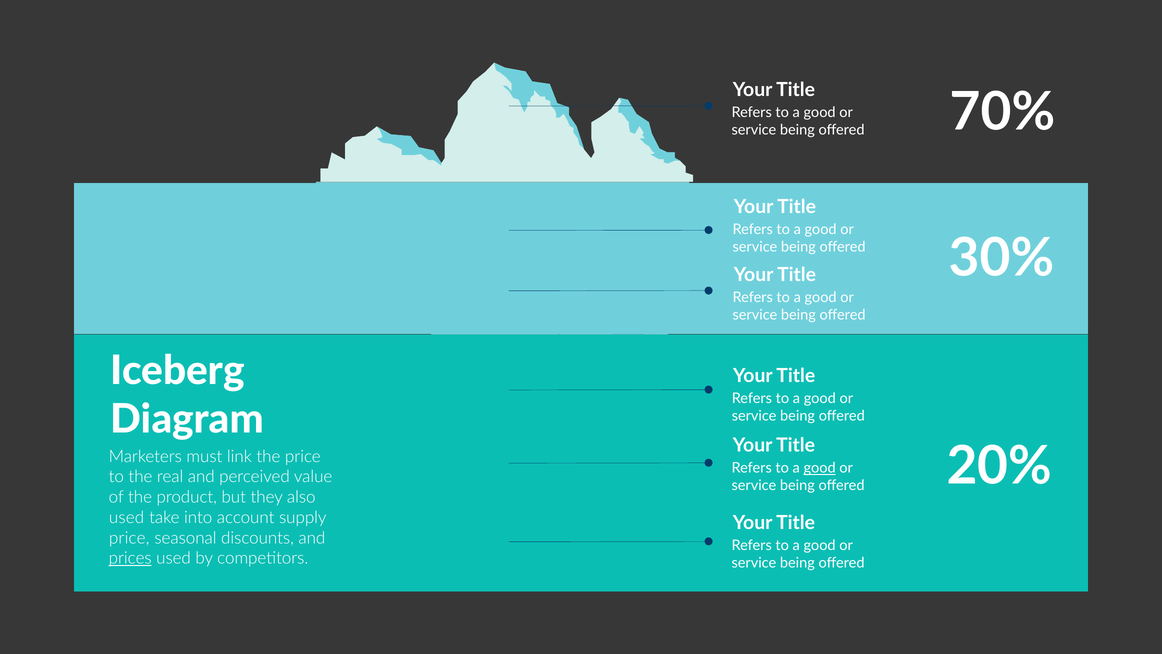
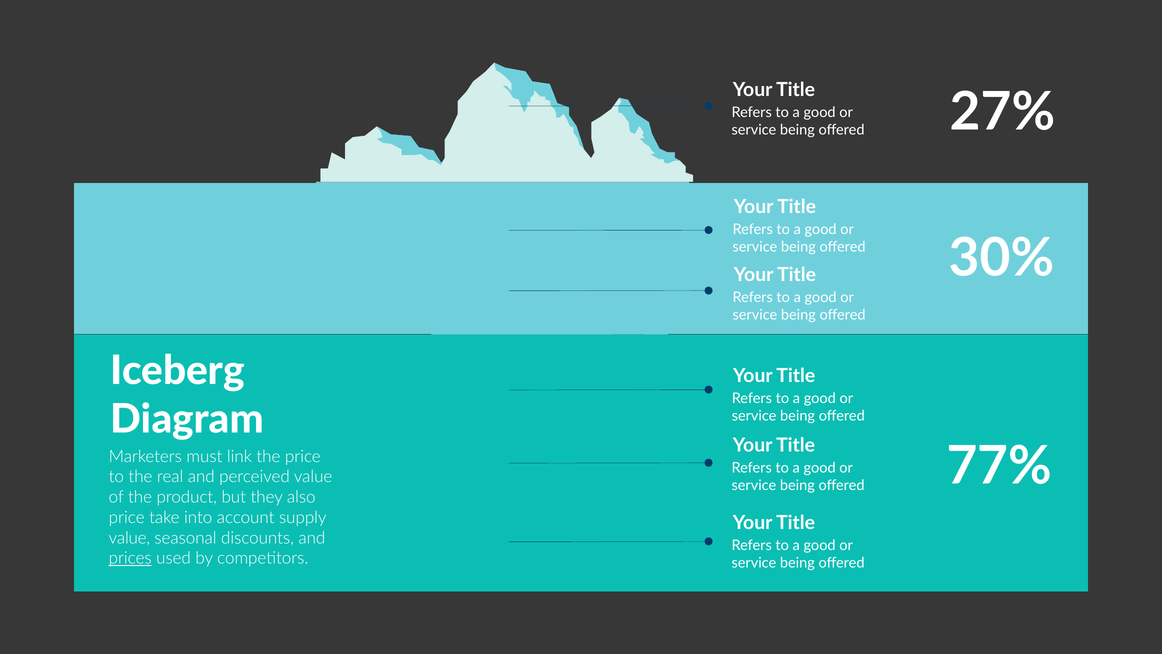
70%: 70% -> 27%
20%: 20% -> 77%
good at (820, 468) underline: present -> none
used at (127, 517): used -> price
price at (129, 538): price -> value
